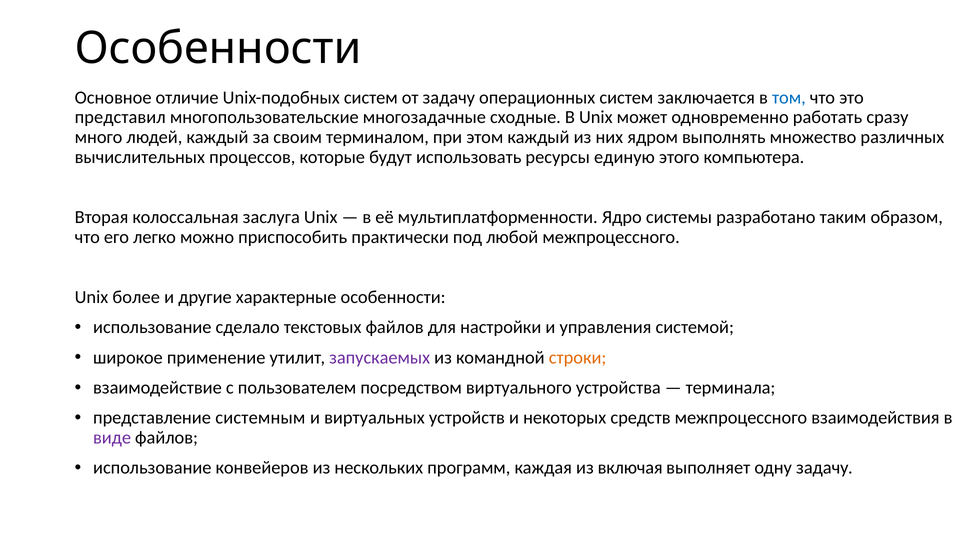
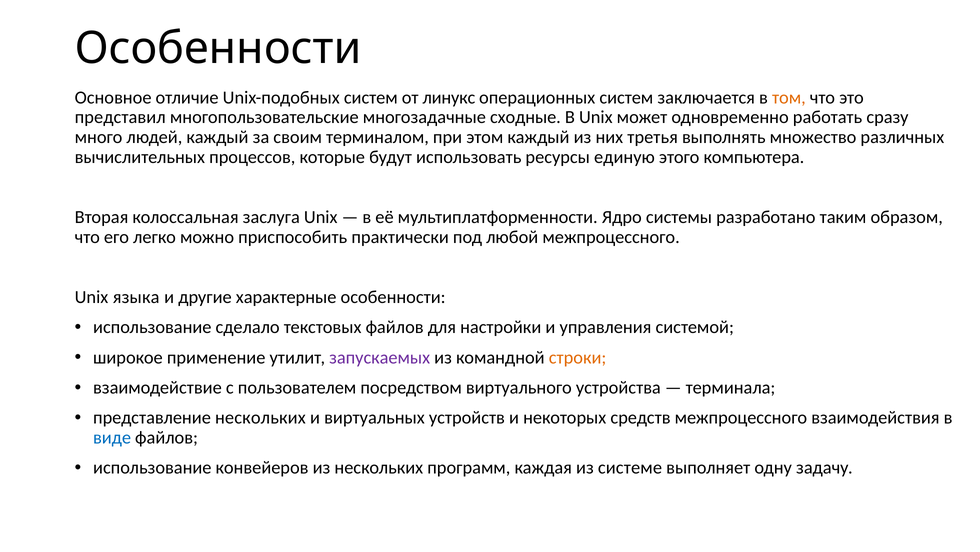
от задачу: задачу -> линукс
том colour: blue -> orange
ядром: ядром -> третья
более: более -> языка
представление системным: системным -> нескольких
виде colour: purple -> blue
включая: включая -> системе
